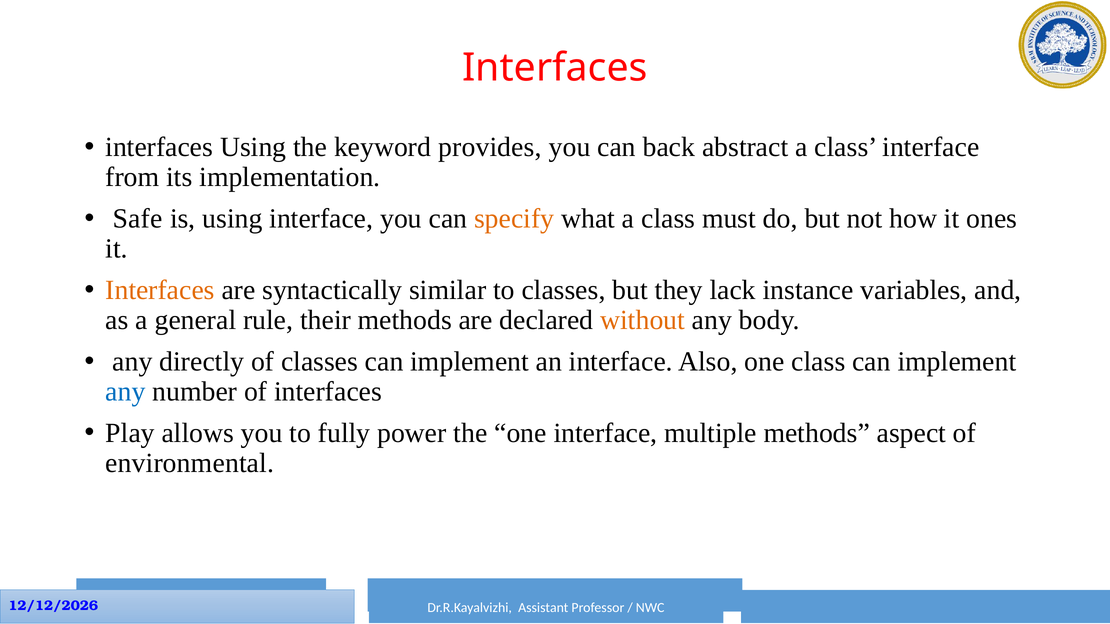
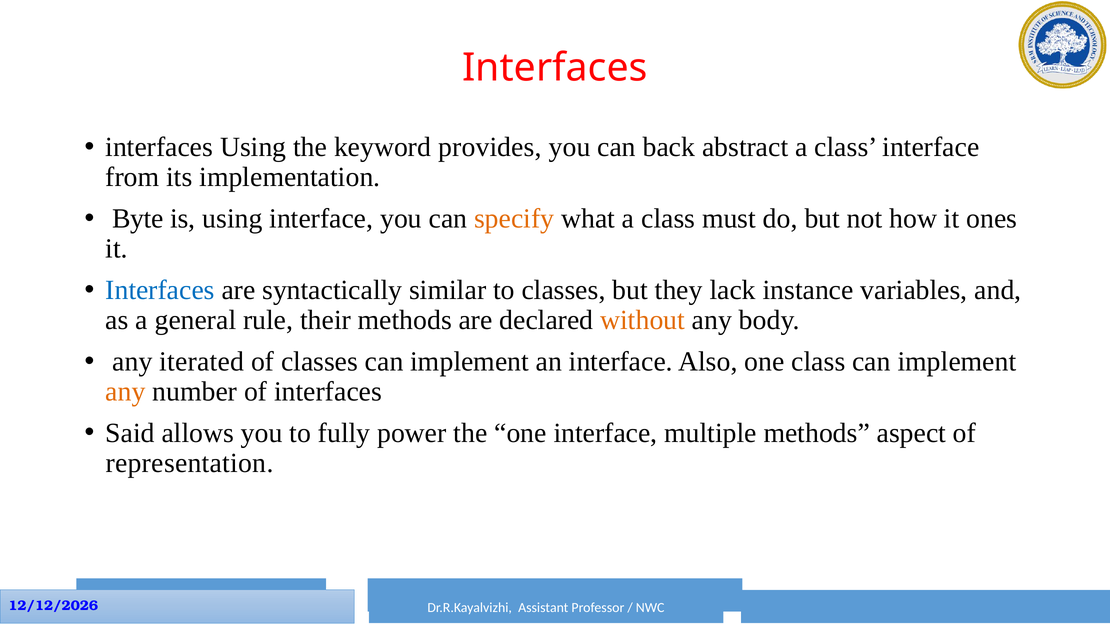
Safe: Safe -> Byte
Interfaces at (160, 290) colour: orange -> blue
directly: directly -> iterated
any at (125, 392) colour: blue -> orange
Play: Play -> Said
environmental: environmental -> representation
